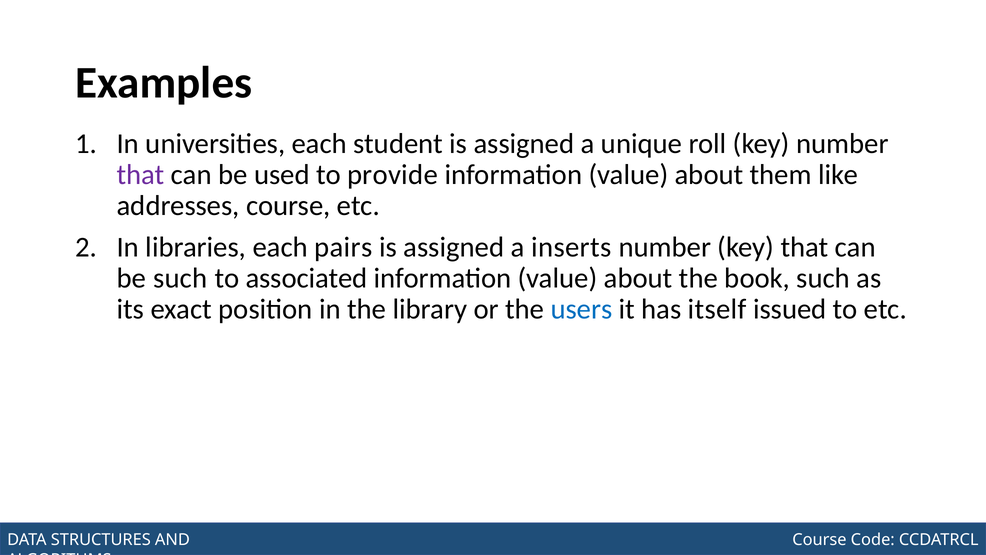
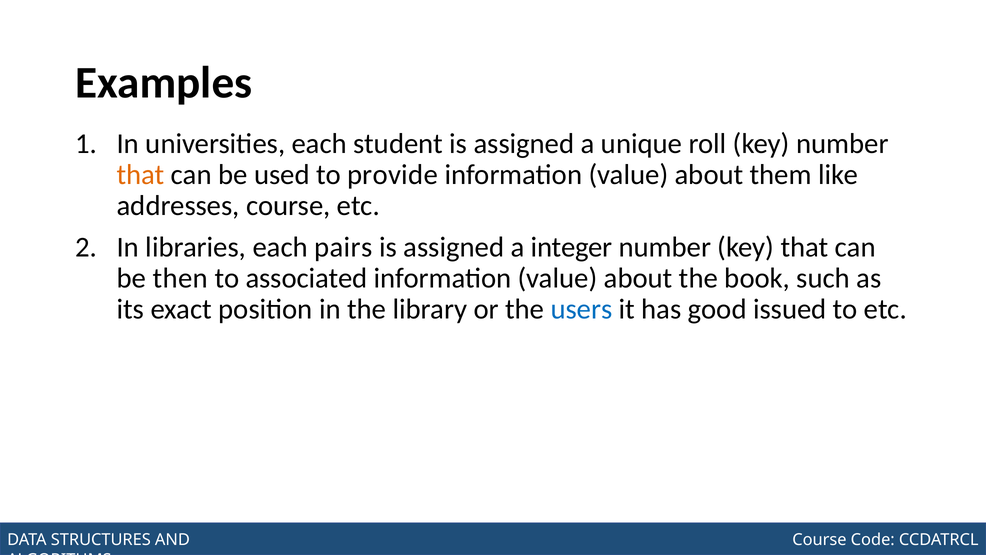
that at (141, 175) colour: purple -> orange
inserts: inserts -> integer
be such: such -> then
itself: itself -> good
